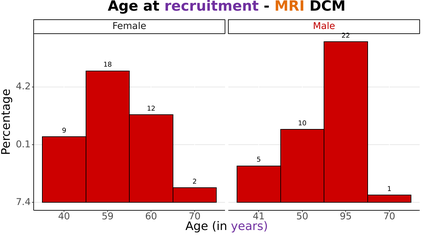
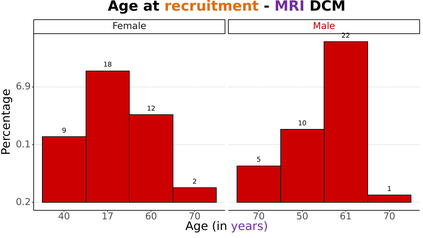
recruitment colour: purple -> orange
MRI colour: orange -> purple
4.2: 4.2 -> 6.9
7.4: 7.4 -> 0.2
59: 59 -> 17
70 41: 41 -> 70
95: 95 -> 61
